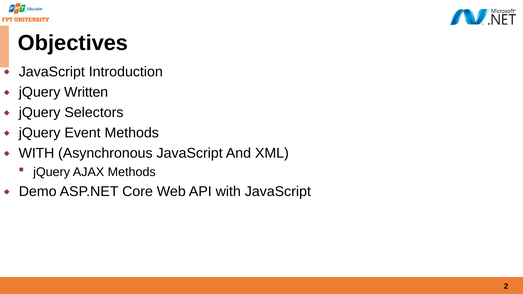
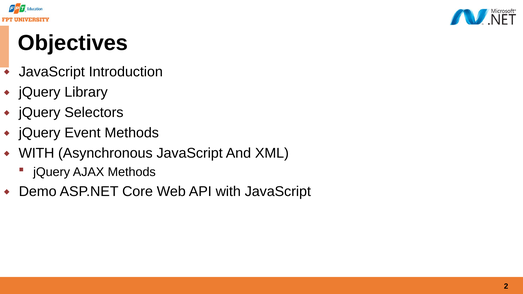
Written: Written -> Library
